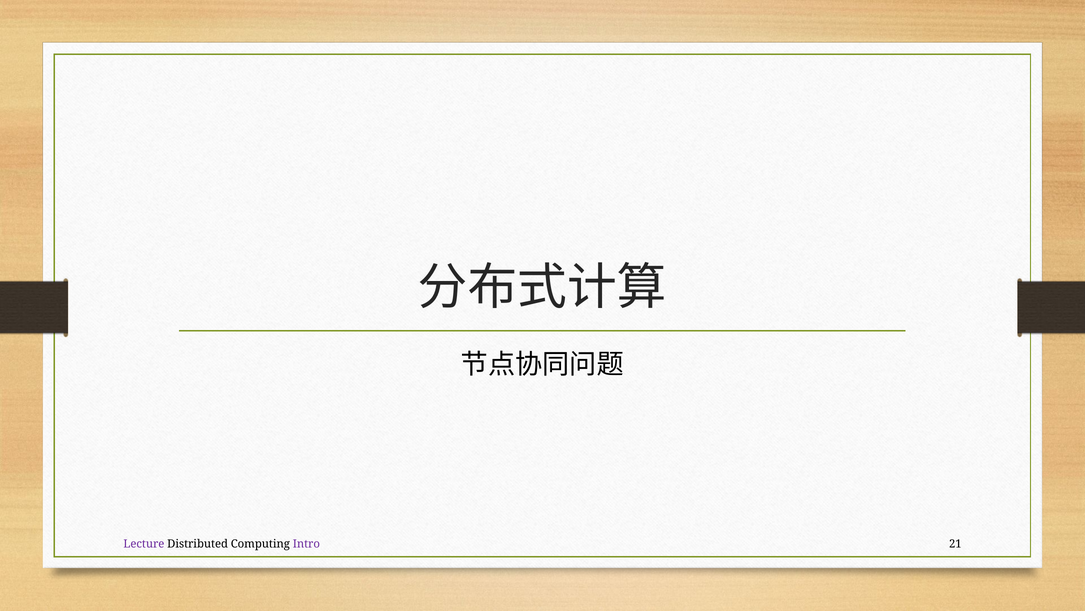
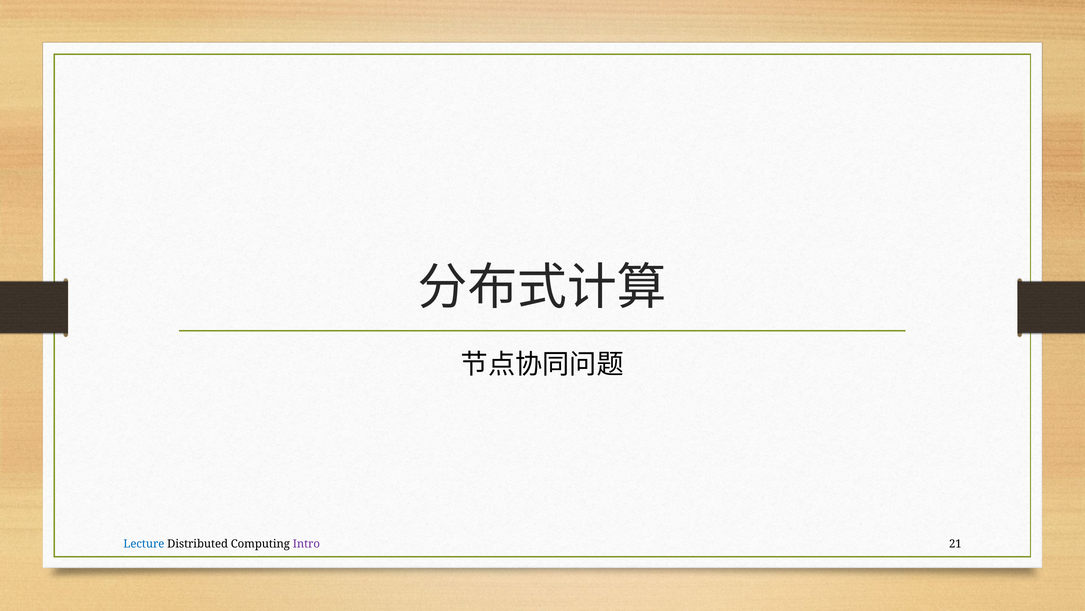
Lecture colour: purple -> blue
